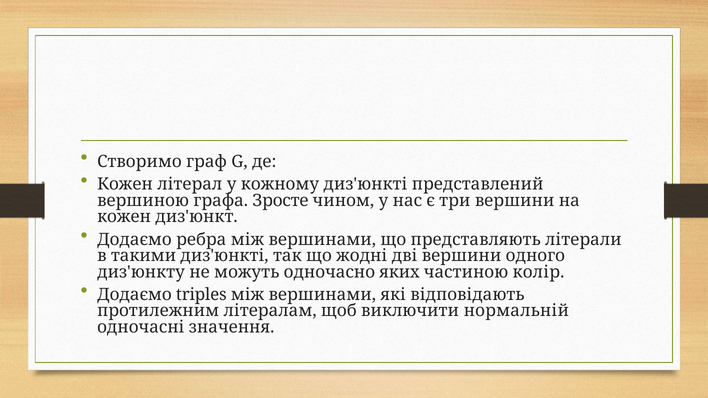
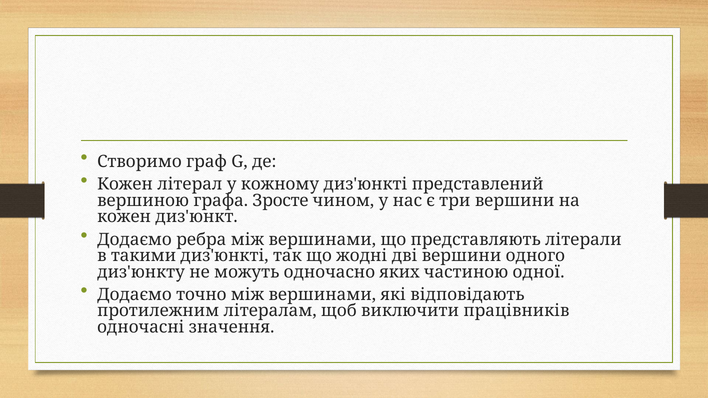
колір: колір -> одної
triples: triples -> точно
нормальній: нормальній -> працівників
